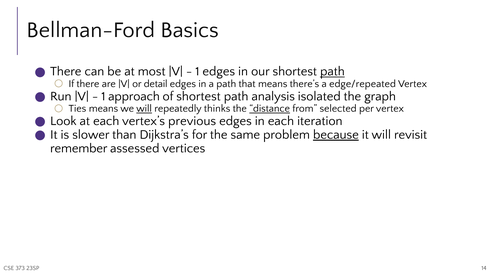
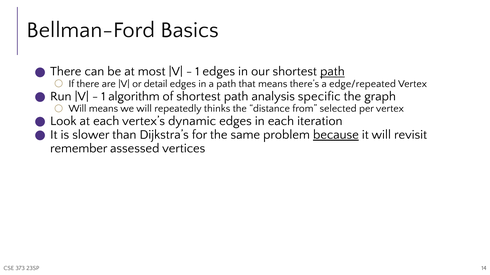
approach: approach -> algorithm
isolated: isolated -> specific
Ties at (77, 109): Ties -> Will
will at (144, 109) underline: present -> none
distance underline: present -> none
previous: previous -> dynamic
